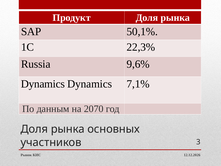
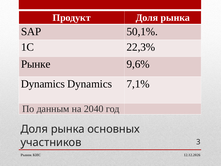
Russia: Russia -> Рынке
2070: 2070 -> 2040
